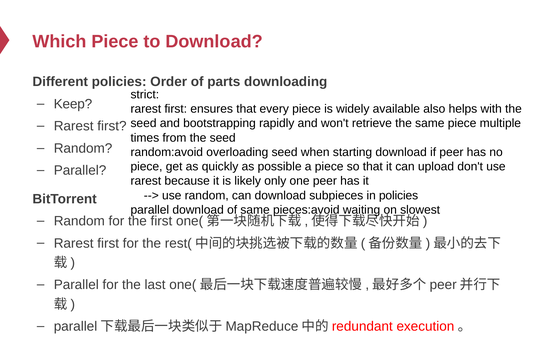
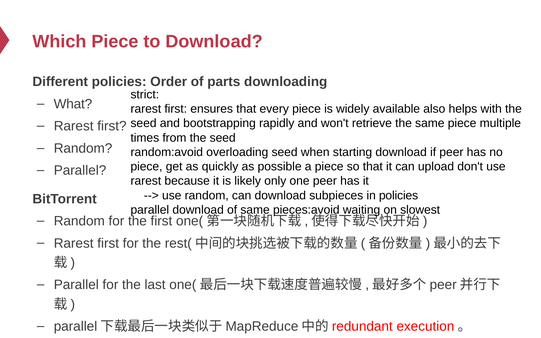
Keep: Keep -> What
